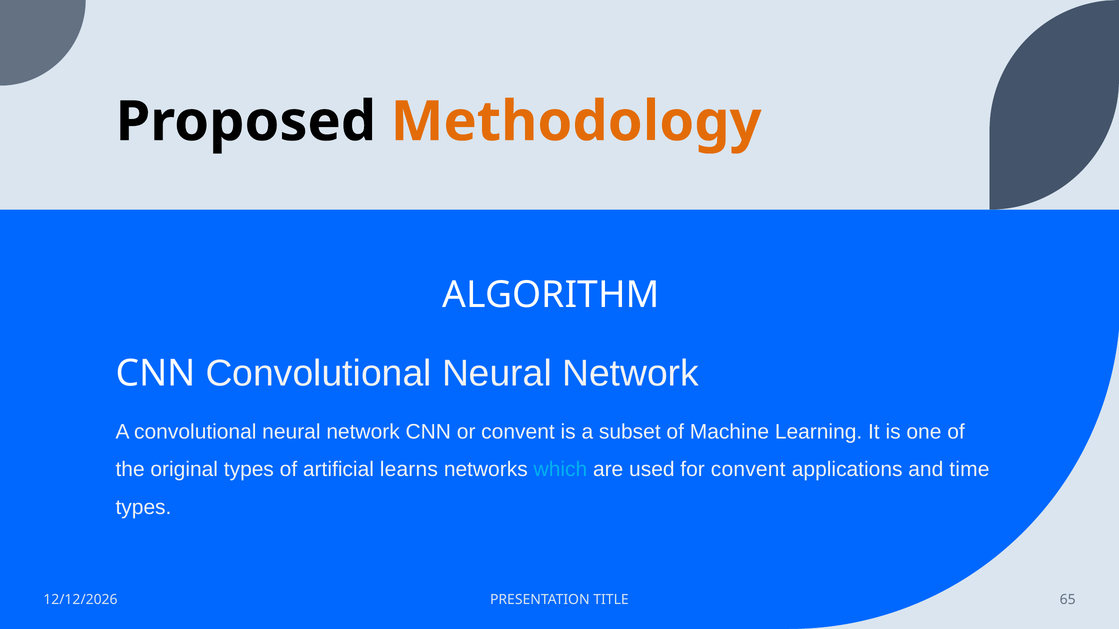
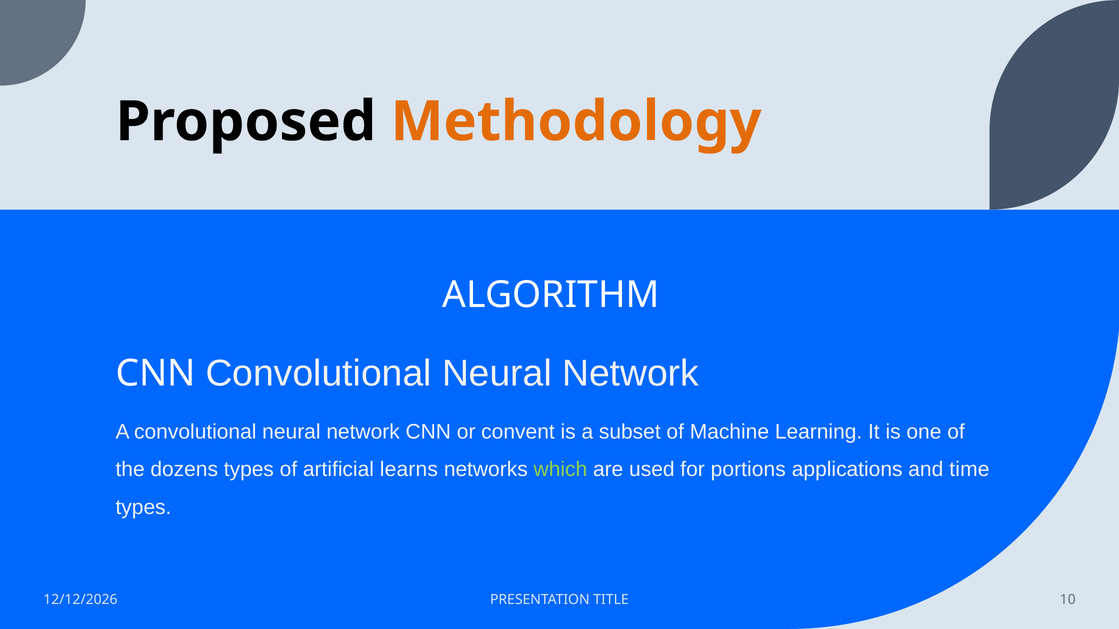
original: original -> dozens
which colour: light blue -> light green
for convent: convent -> portions
65: 65 -> 10
